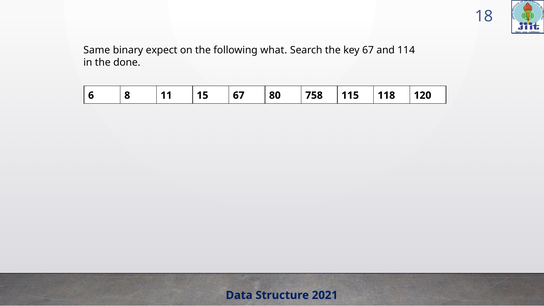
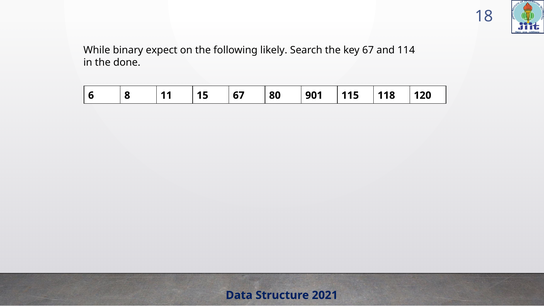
Same: Same -> While
what: what -> likely
758: 758 -> 901
